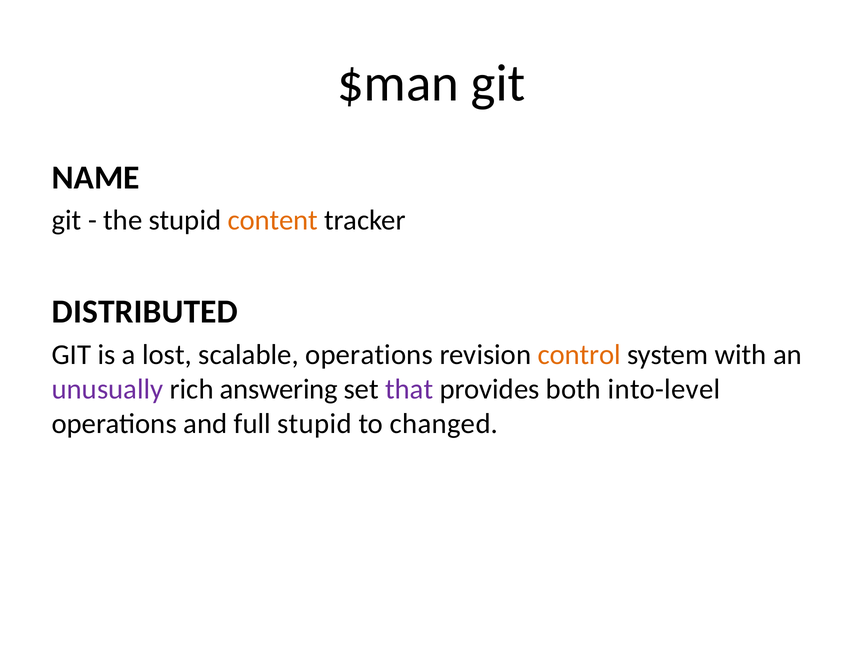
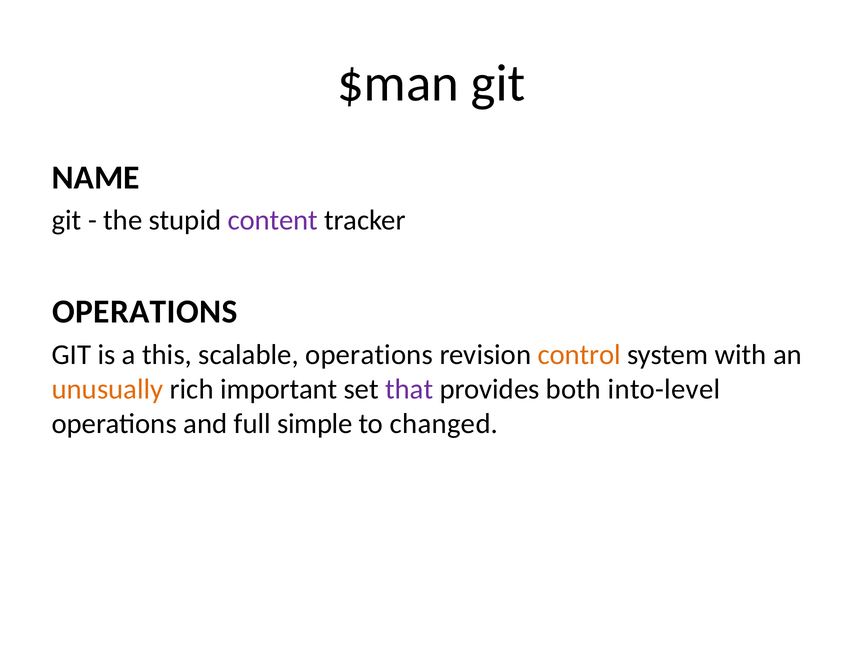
content colour: orange -> purple
DISTRIBUTED at (145, 312): DISTRIBUTED -> OPERATIONS
lost: lost -> this
unusually colour: purple -> orange
answering: answering -> important
full stupid: stupid -> simple
